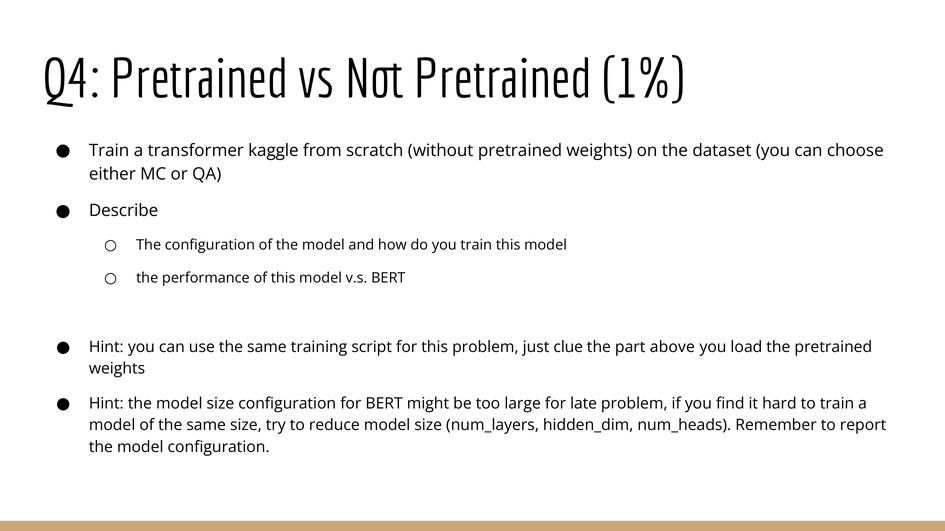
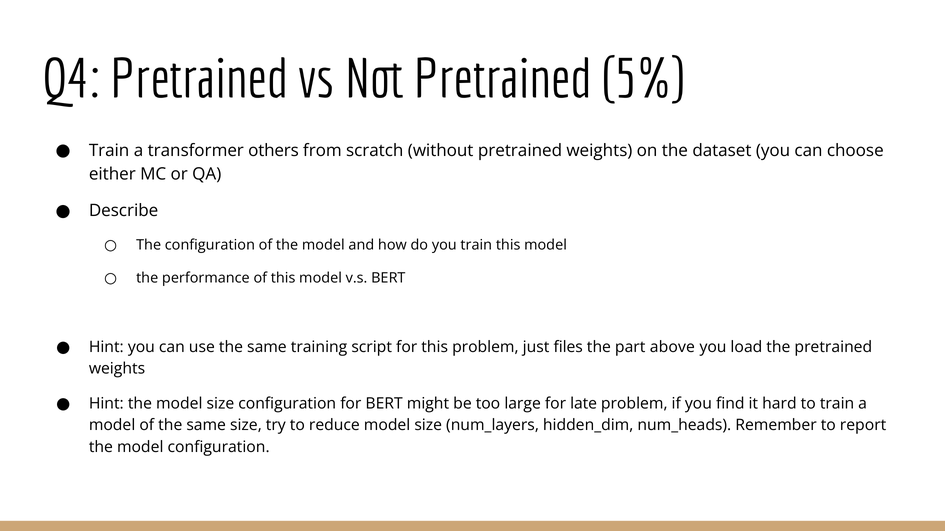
1%: 1% -> 5%
kaggle: kaggle -> others
clue: clue -> files
